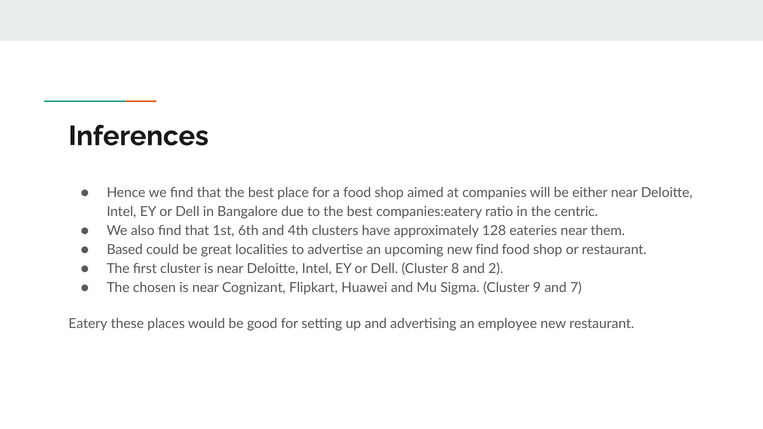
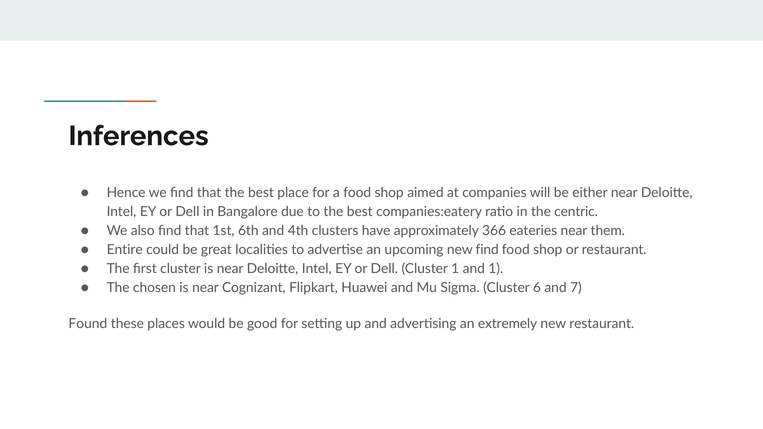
128: 128 -> 366
Based: Based -> Entire
Cluster 8: 8 -> 1
and 2: 2 -> 1
9: 9 -> 6
Eatery: Eatery -> Found
employee: employee -> extremely
